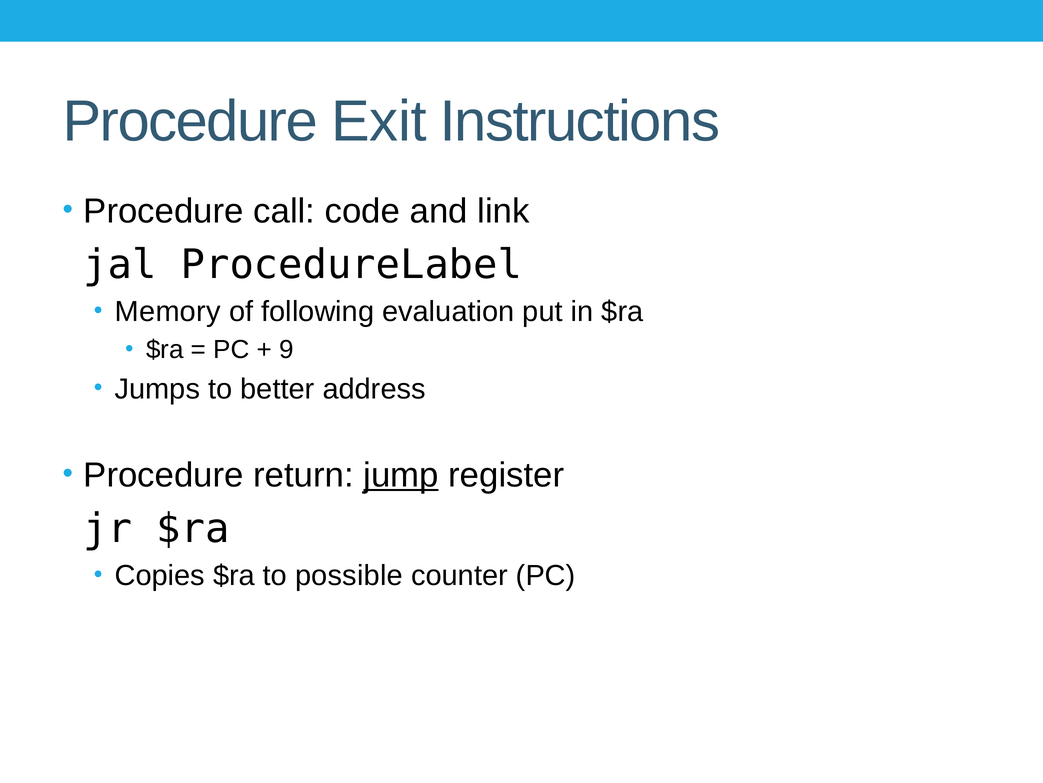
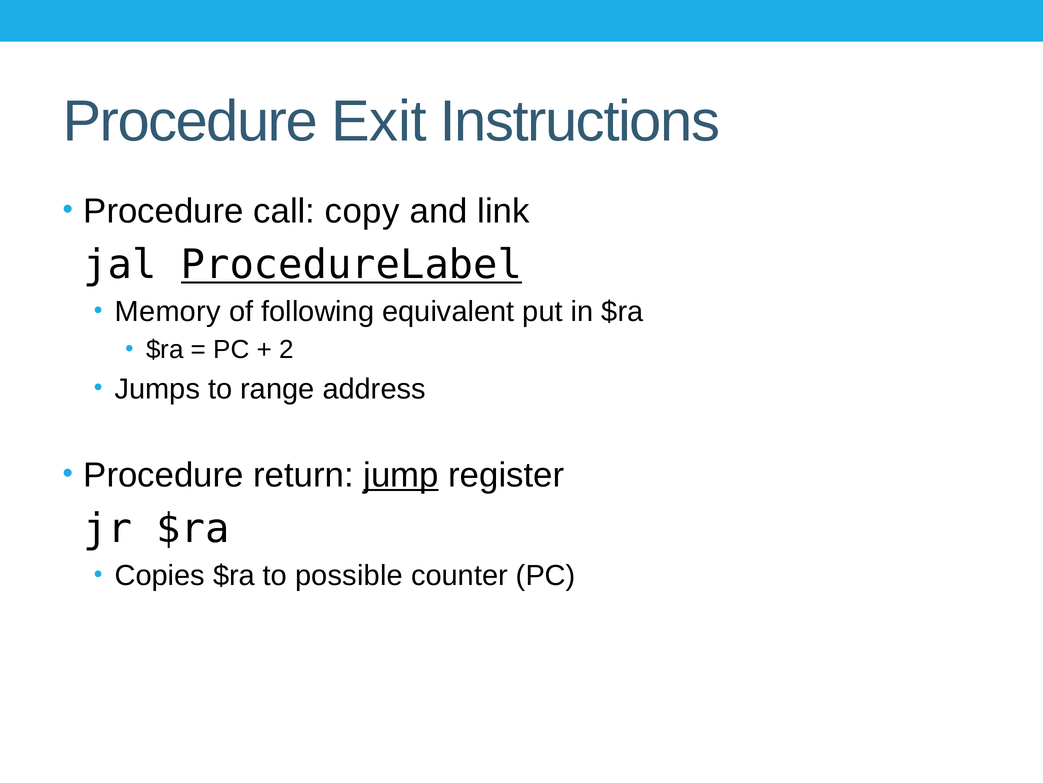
code: code -> copy
ProcedureLabel underline: none -> present
evaluation: evaluation -> equivalent
9: 9 -> 2
better: better -> range
